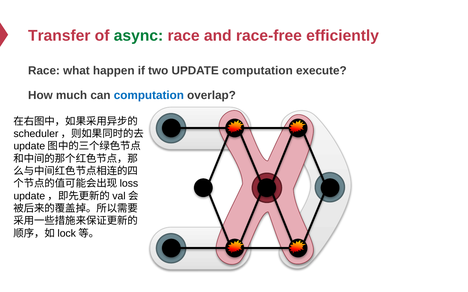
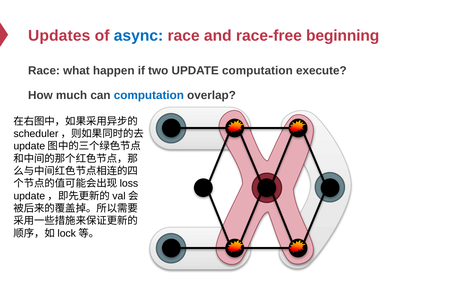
Transfer: Transfer -> Updates
async colour: green -> blue
efficiently: efficiently -> beginning
